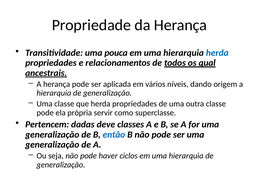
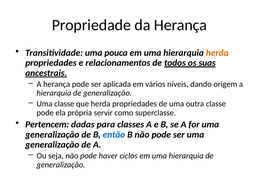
herda at (217, 53) colour: blue -> orange
qual: qual -> suas
deve: deve -> para
